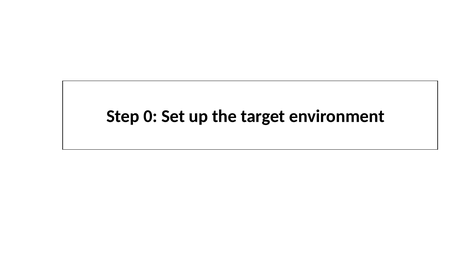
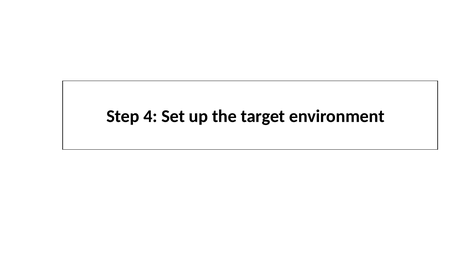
0: 0 -> 4
